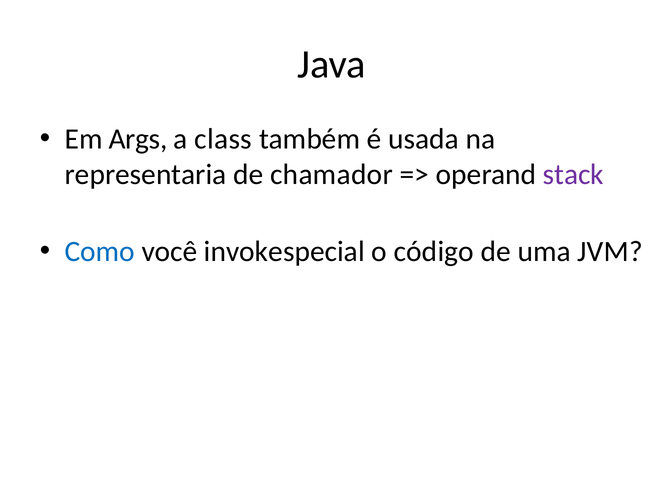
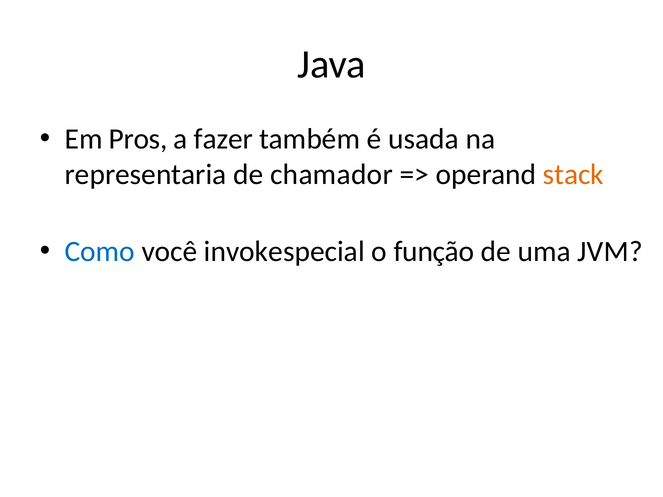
Args: Args -> Pros
class: class -> fazer
stack colour: purple -> orange
código: código -> função
